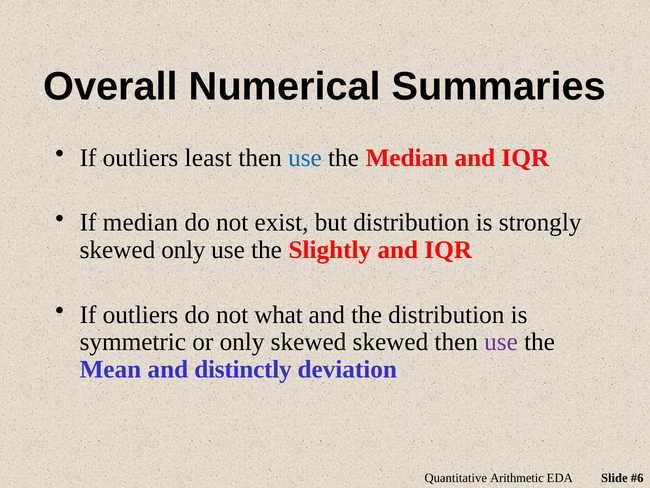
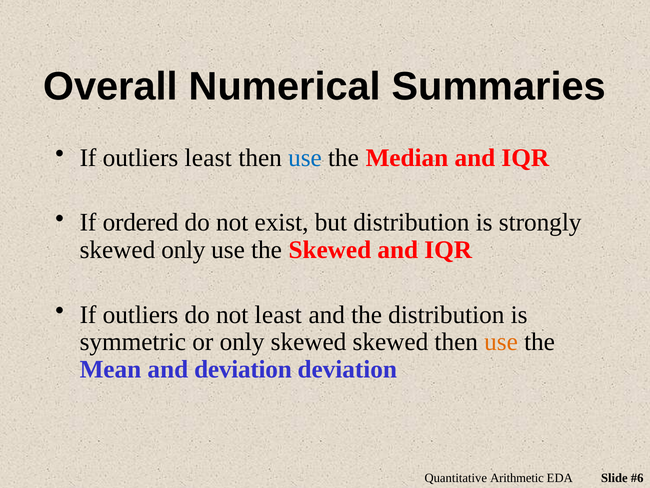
If median: median -> ordered
the Slightly: Slightly -> Skewed
not what: what -> least
use at (501, 342) colour: purple -> orange
and distinctly: distinctly -> deviation
